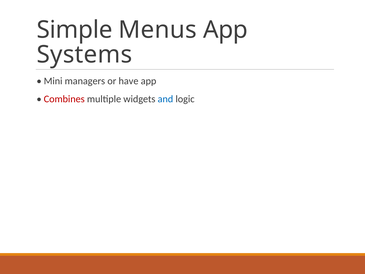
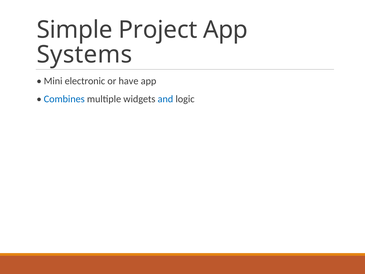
Menus: Menus -> Project
managers: managers -> electronic
Combines colour: red -> blue
